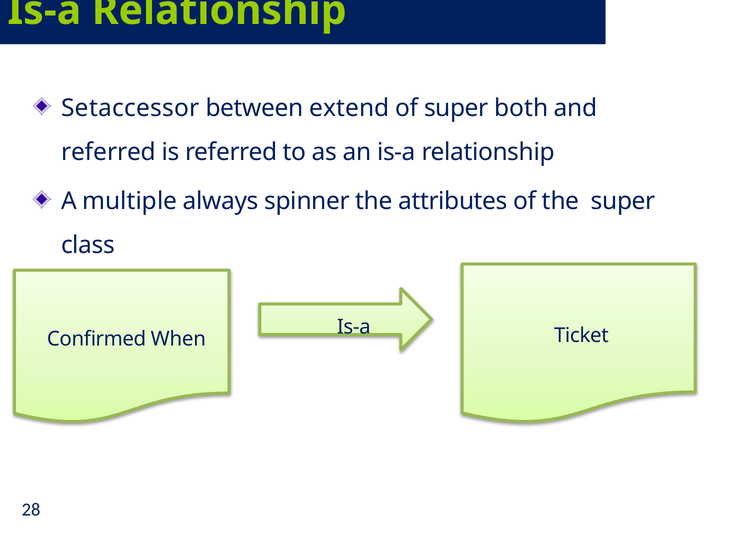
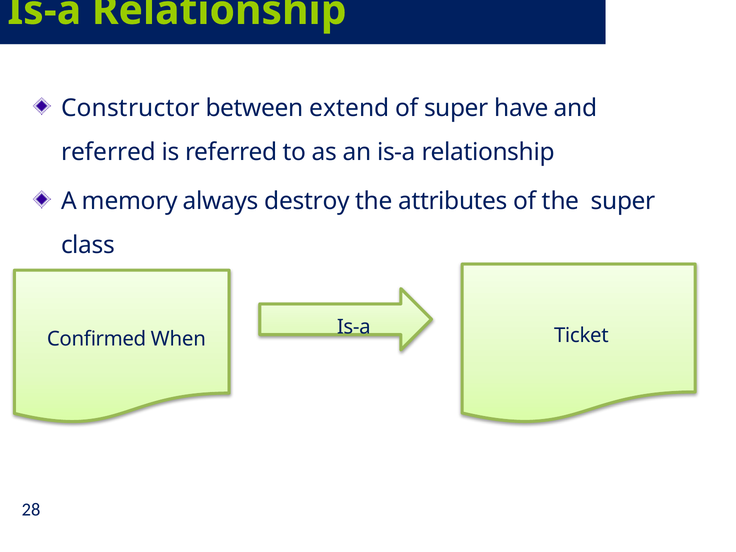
Setaccessor: Setaccessor -> Constructor
both: both -> have
multiple: multiple -> memory
spinner: spinner -> destroy
